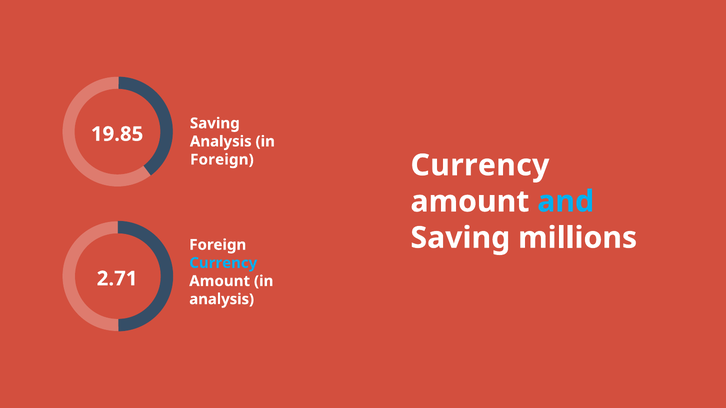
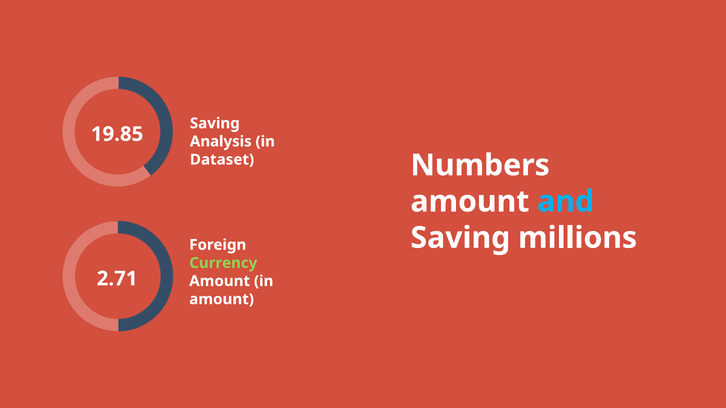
Foreign at (222, 160): Foreign -> Dataset
Currency at (480, 165): Currency -> Numbers
Currency at (223, 263) colour: light blue -> light green
analysis at (222, 300): analysis -> amount
